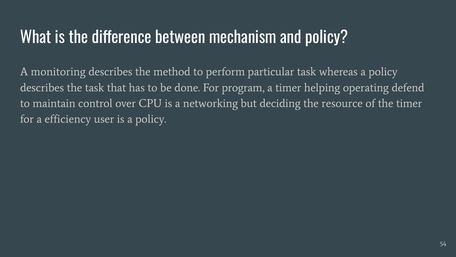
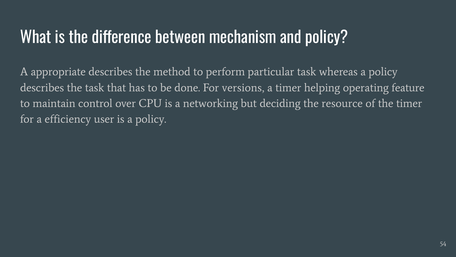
monitoring: monitoring -> appropriate
program: program -> versions
defend: defend -> feature
